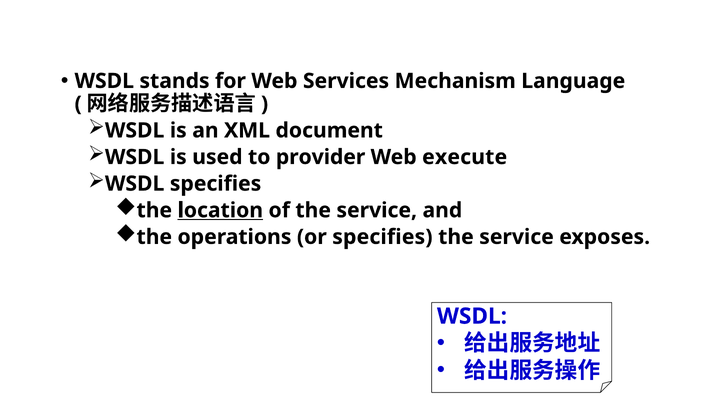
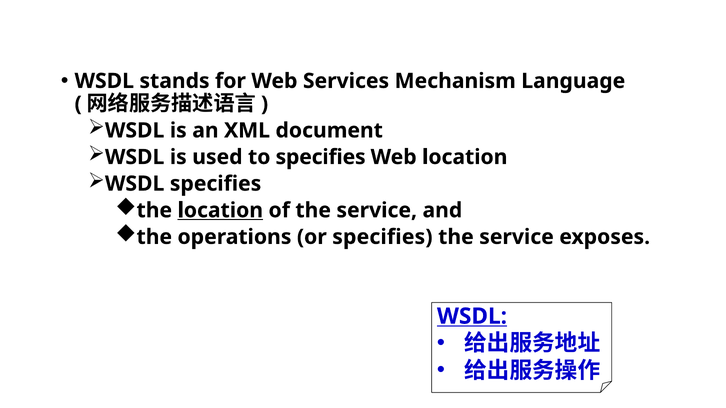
to provider: provider -> specifies
Web execute: execute -> location
WSDL at (472, 317) underline: none -> present
